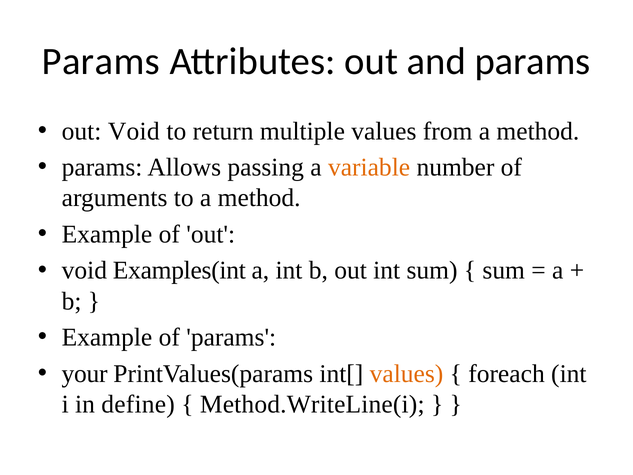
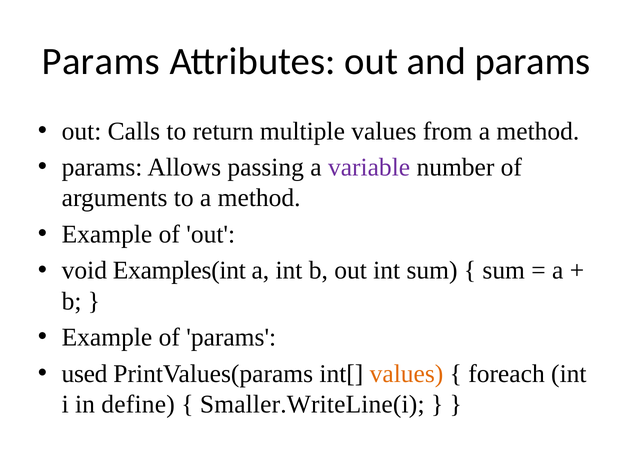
out Void: Void -> Calls
variable colour: orange -> purple
your: your -> used
Method.WriteLine(i: Method.WriteLine(i -> Smaller.WriteLine(i
